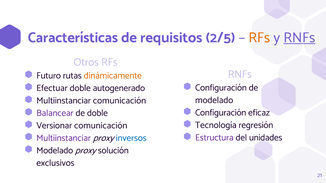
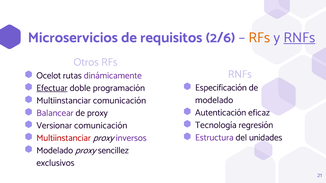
Características: Características -> Microservicios
2/5: 2/5 -> 2/6
Futuro: Futuro -> Ocelot
dinámicamente colour: orange -> purple
Configuración at (221, 88): Configuración -> Especificación
Efectuar underline: none -> present
autogenerado: autogenerado -> programación
Configuración at (221, 113): Configuración -> Autenticación
de doble: doble -> proxy
Multiinstanciar at (64, 138) colour: purple -> red
inversos colour: blue -> purple
solución: solución -> sencillez
